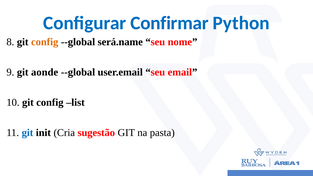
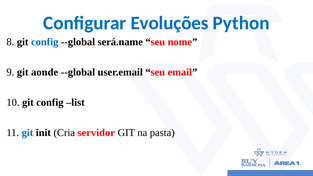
Confirmar: Confirmar -> Evoluções
config at (45, 42) colour: orange -> blue
sugestão: sugestão -> servidor
